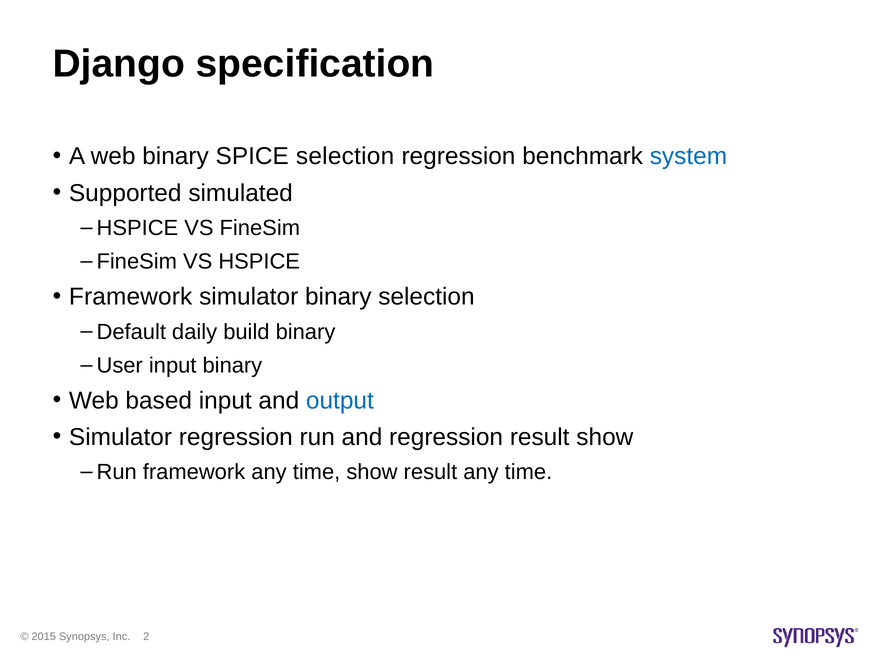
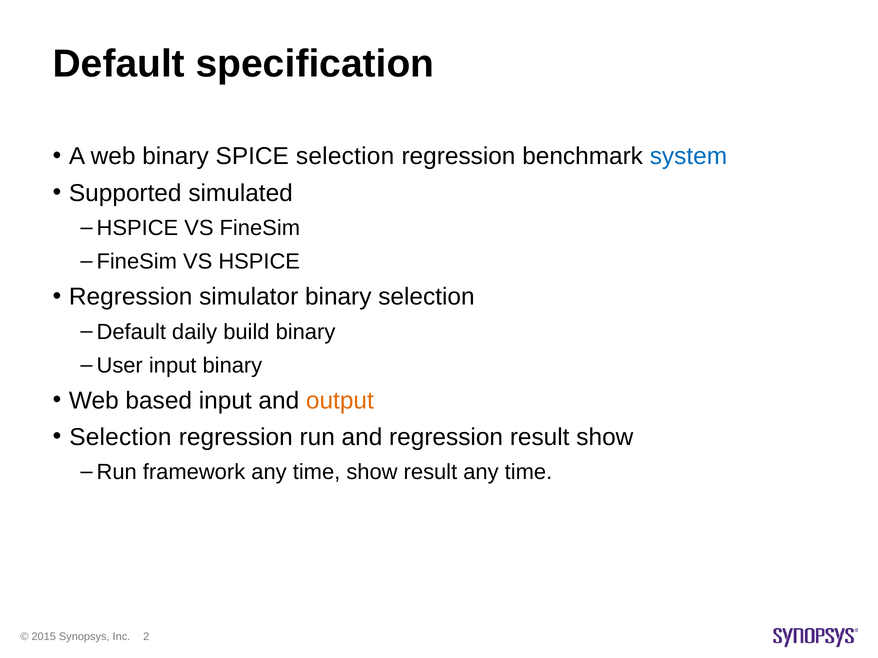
Django at (119, 64): Django -> Default
Framework at (131, 297): Framework -> Regression
output colour: blue -> orange
Simulator at (121, 438): Simulator -> Selection
